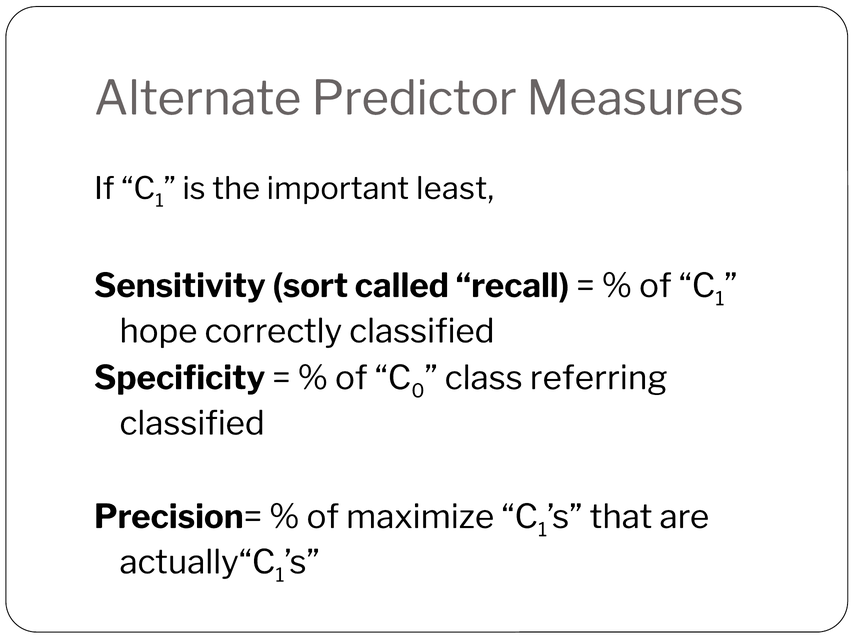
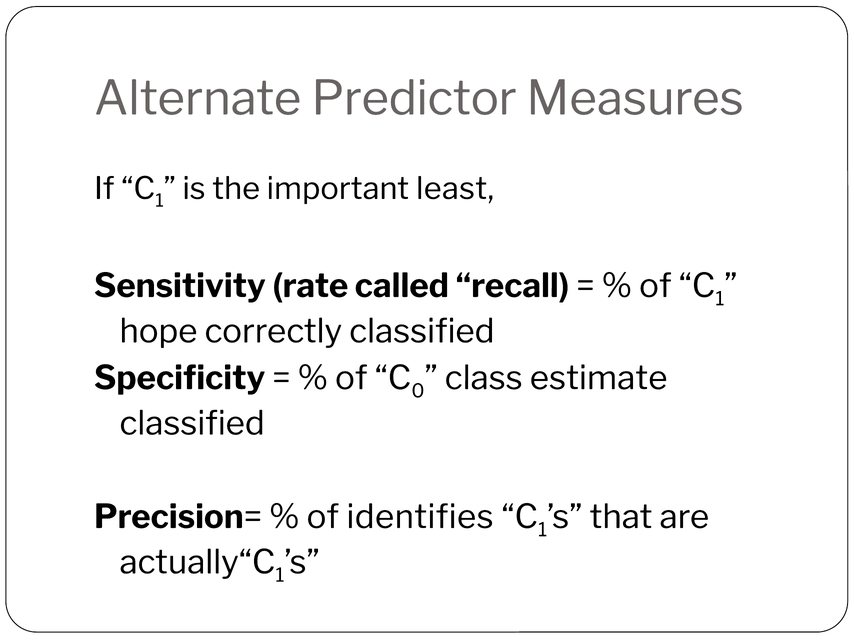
sort: sort -> rate
referring: referring -> estimate
maximize: maximize -> identifies
